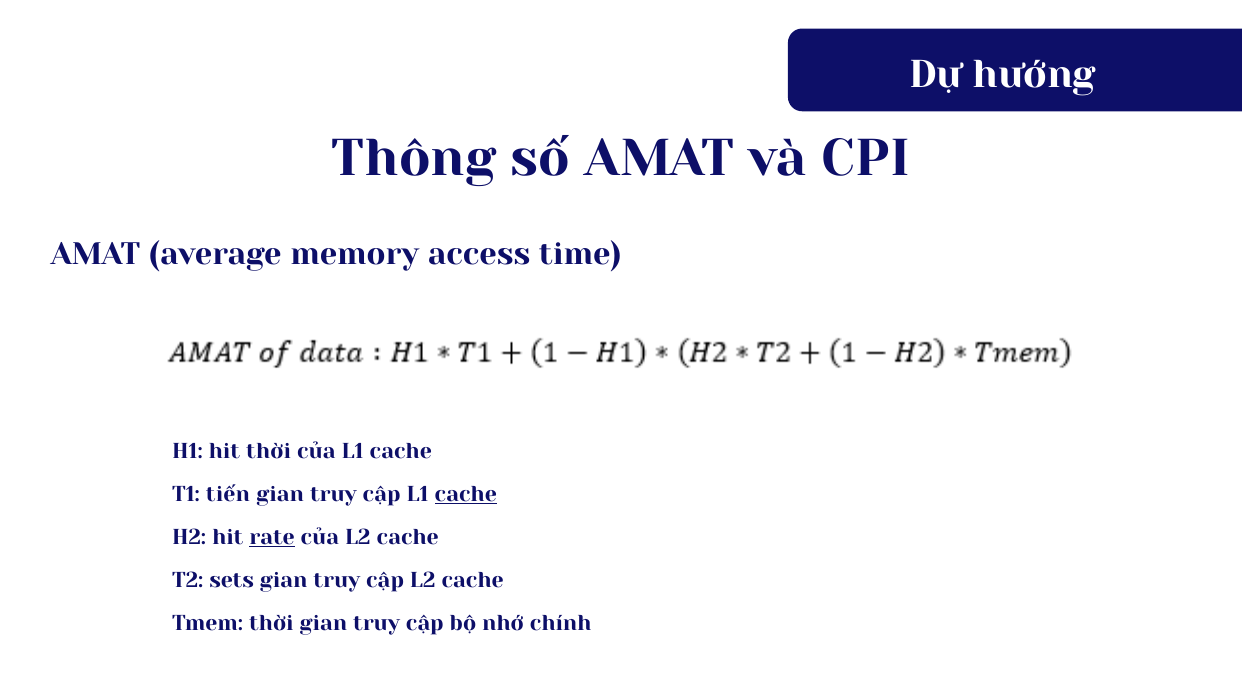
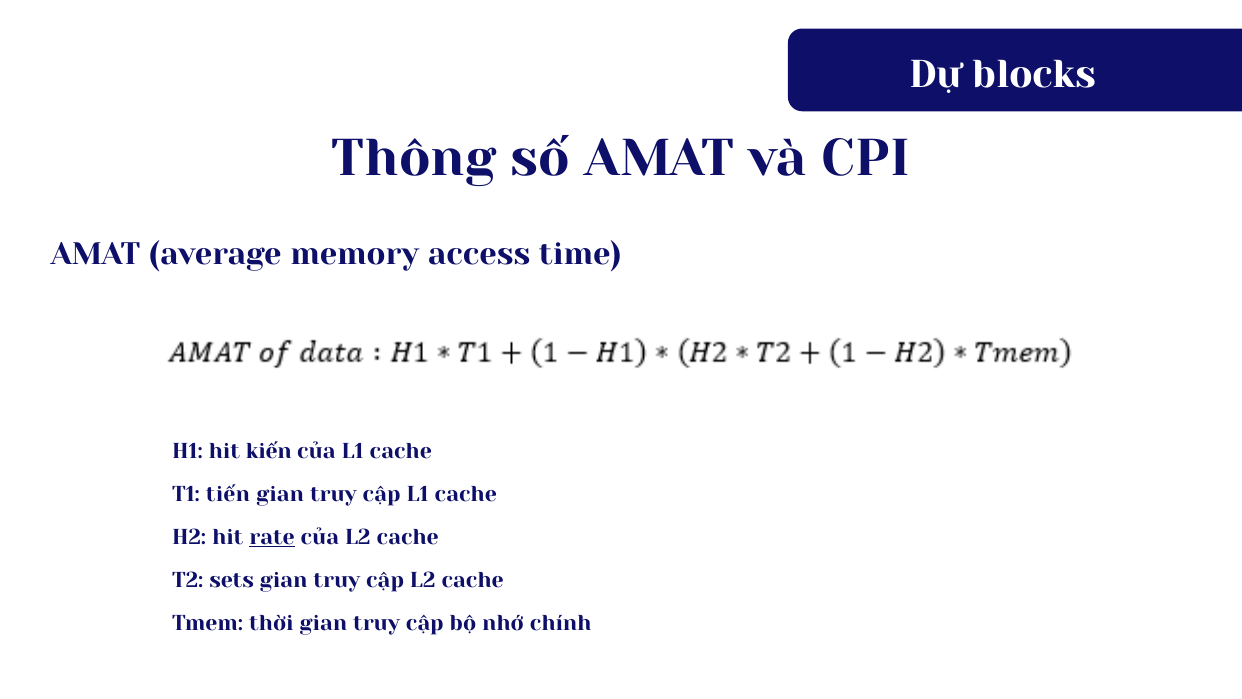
hướng: hướng -> blocks
hit thời: thời -> kiến
cache at (466, 494) underline: present -> none
